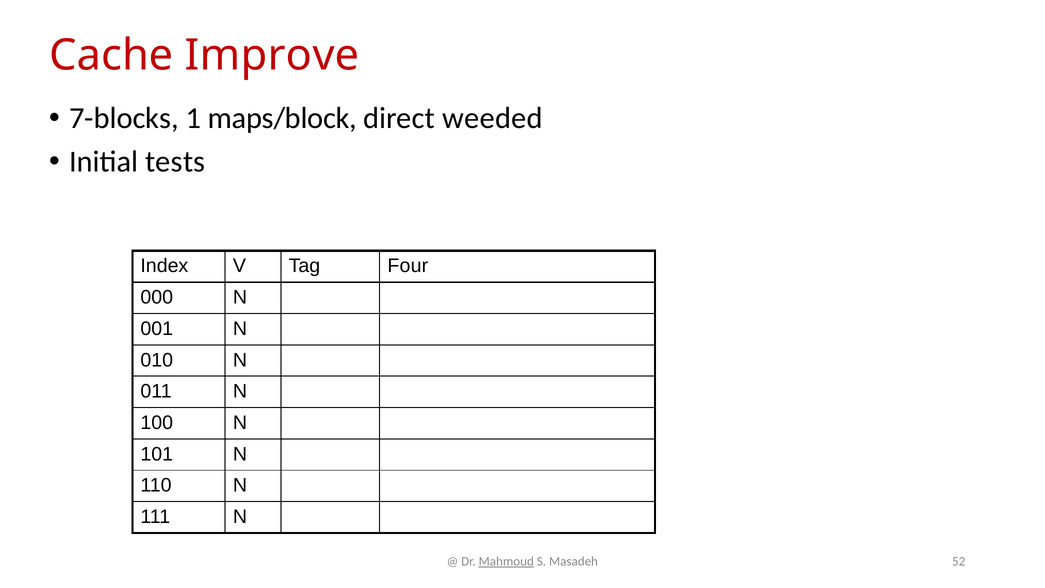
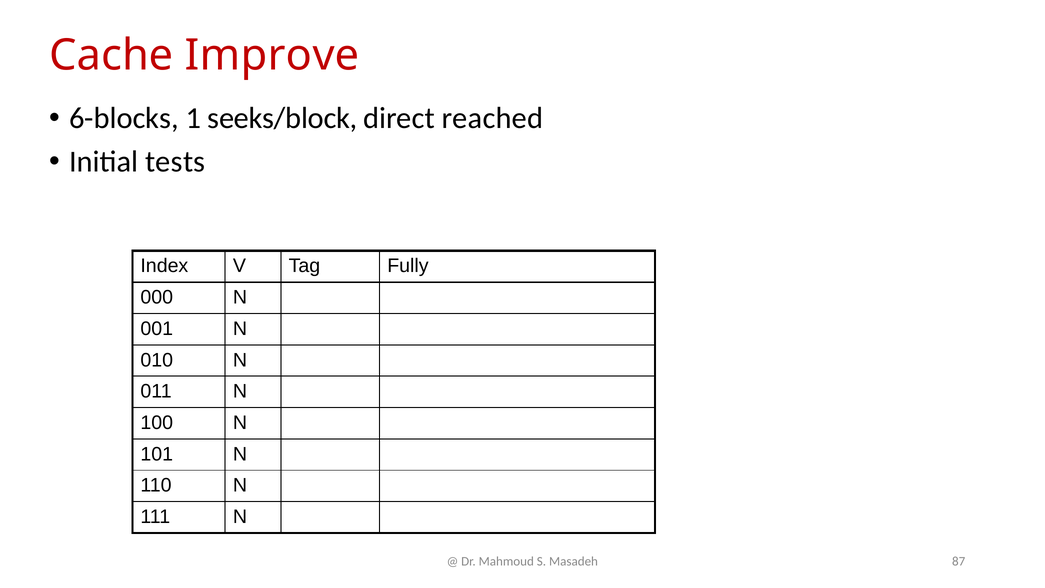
7-blocks: 7-blocks -> 6-blocks
maps/block: maps/block -> seeks/block
weeded: weeded -> reached
Four: Four -> Fully
Mahmoud underline: present -> none
52: 52 -> 87
